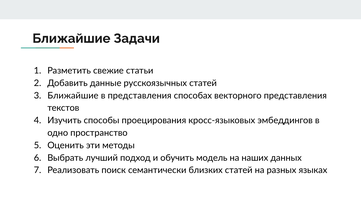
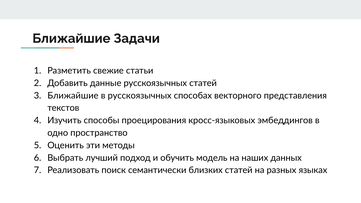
в представления: представления -> русскоязычных
